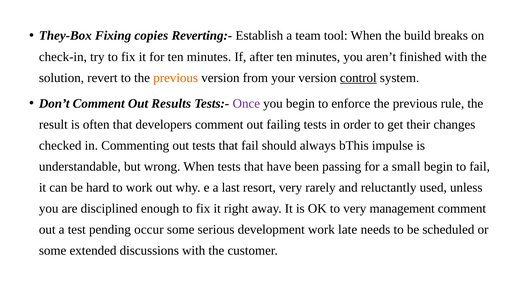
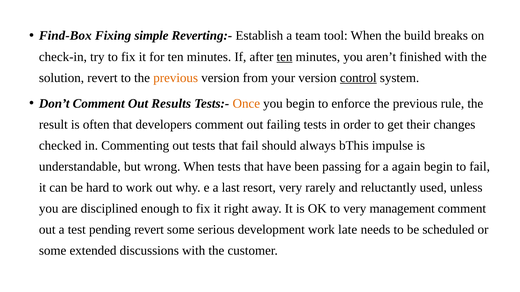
They-Box: They-Box -> Find-Box
copies: copies -> simple
ten at (285, 57) underline: none -> present
Once colour: purple -> orange
small: small -> again
pending occur: occur -> revert
